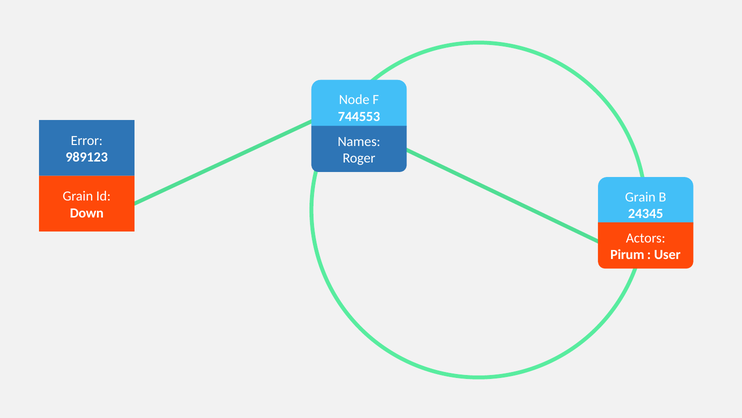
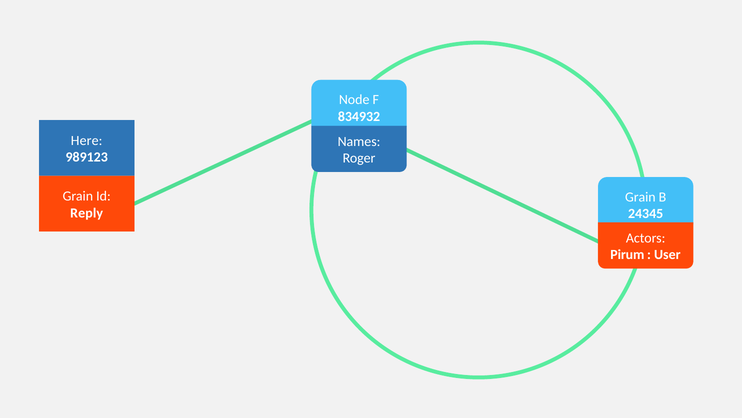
744553: 744553 -> 834932
Error: Error -> Here
Down: Down -> Reply
